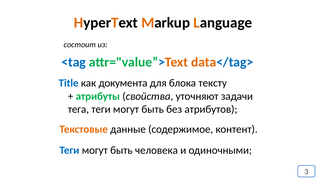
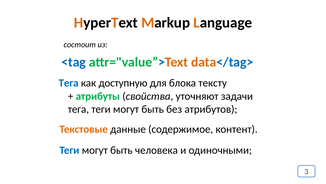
Title at (69, 83): Title -> Тега
документа: документа -> доступную
